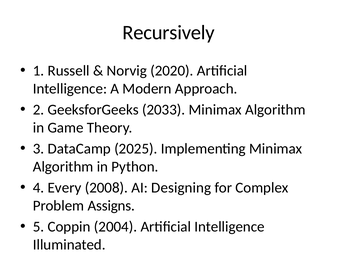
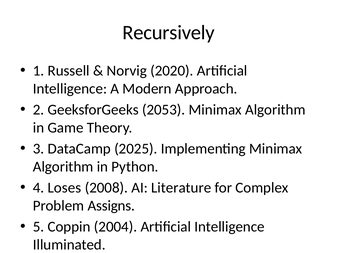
2033: 2033 -> 2053
Every: Every -> Loses
Designing: Designing -> Literature
